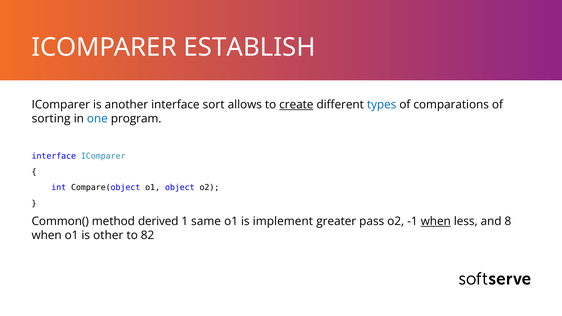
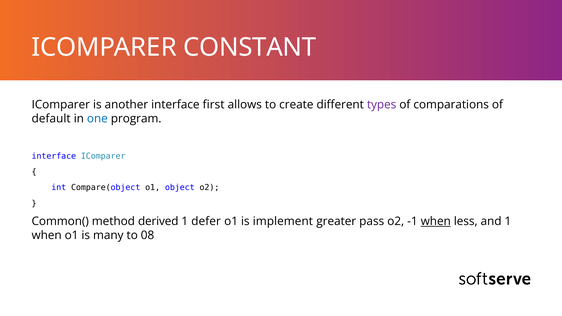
ESTABLISH: ESTABLISH -> CONSTANT
sort: sort -> first
create underline: present -> none
types colour: blue -> purple
sorting: sorting -> default
same: same -> defer
and 8: 8 -> 1
other: other -> many
82: 82 -> 08
